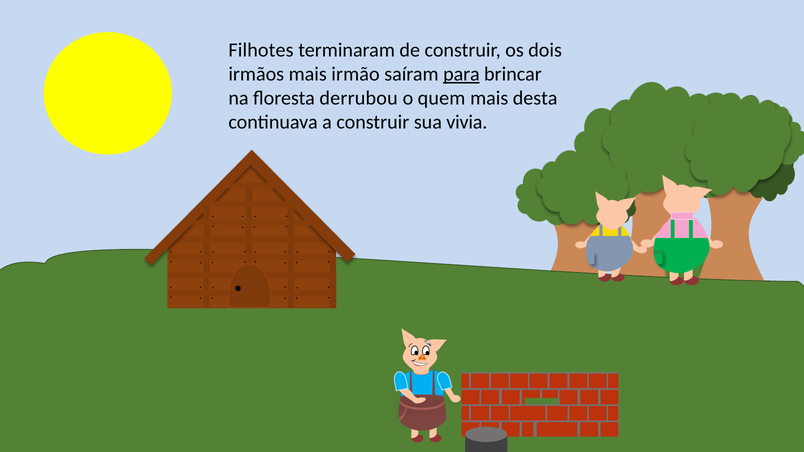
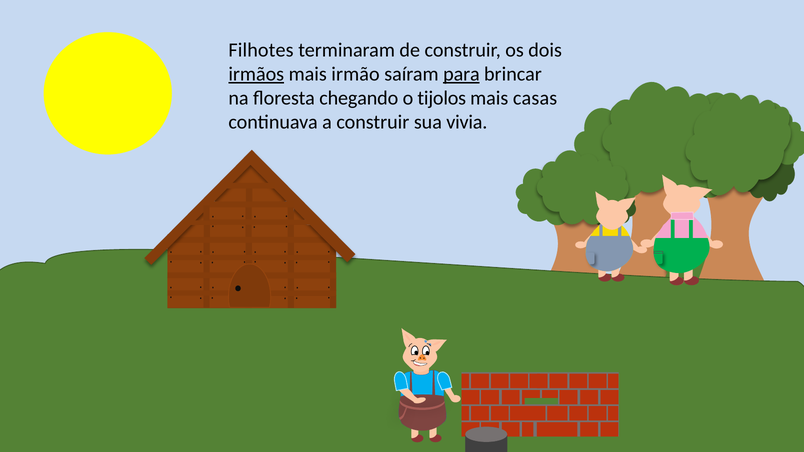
irmãos underline: none -> present
derrubou: derrubou -> chegando
quem: quem -> tijolos
desta: desta -> casas
